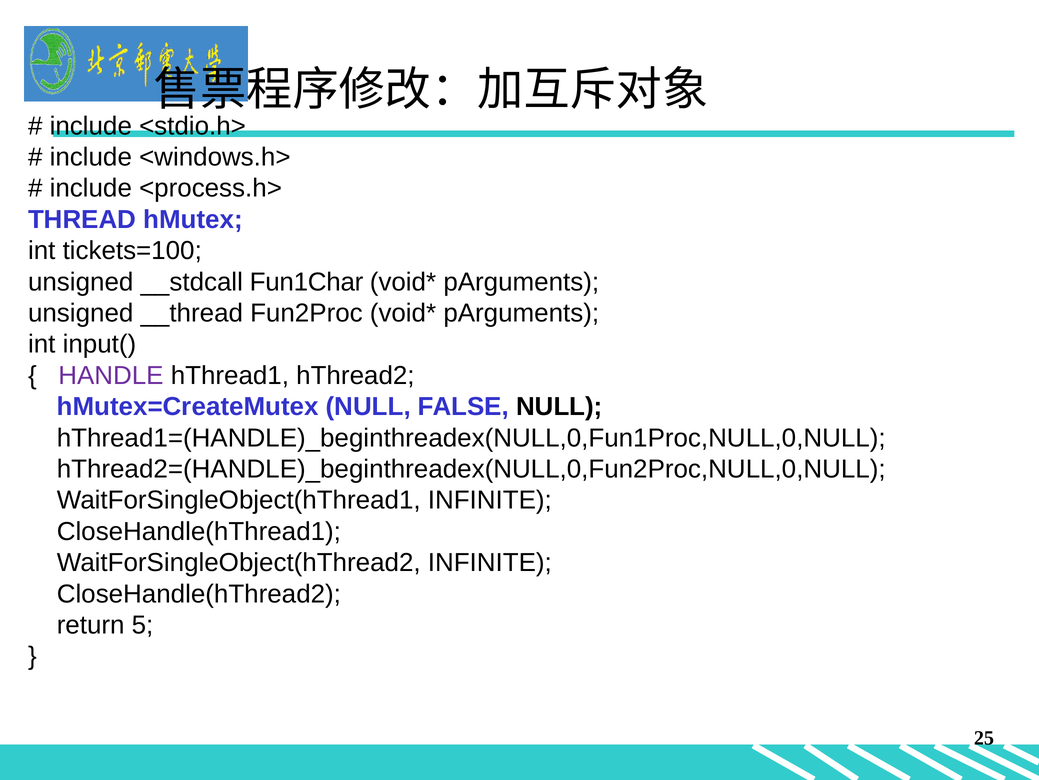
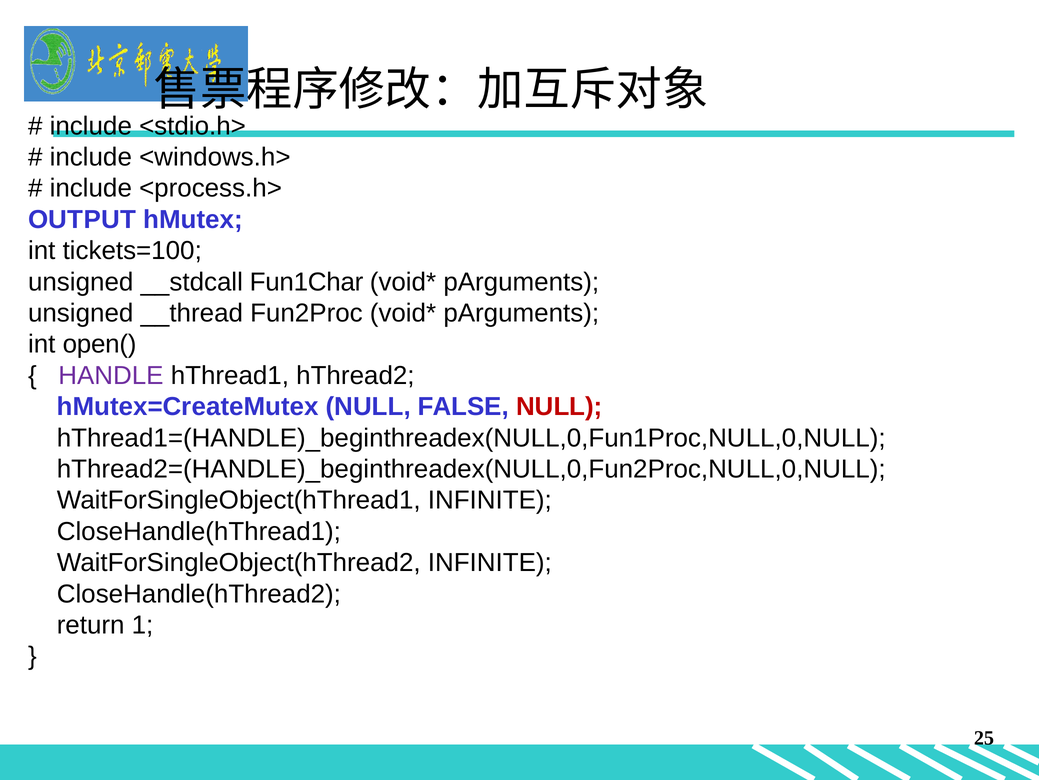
THREAD: THREAD -> OUTPUT
input(: input( -> open(
NULL at (559, 406) colour: black -> red
5: 5 -> 1
